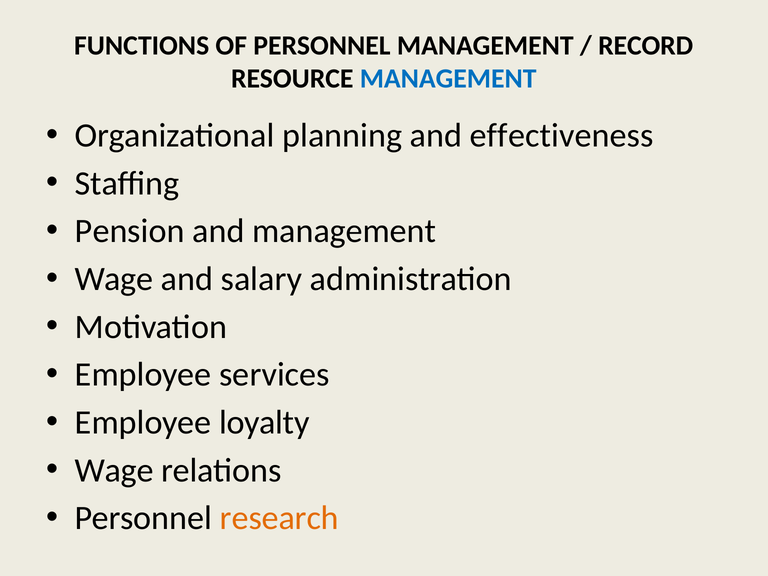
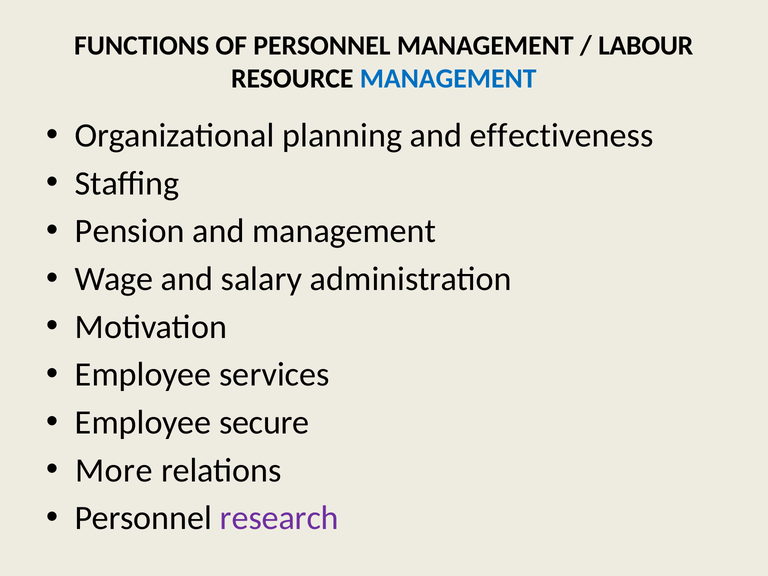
RECORD: RECORD -> LABOUR
loyalty: loyalty -> secure
Wage at (114, 470): Wage -> More
research colour: orange -> purple
